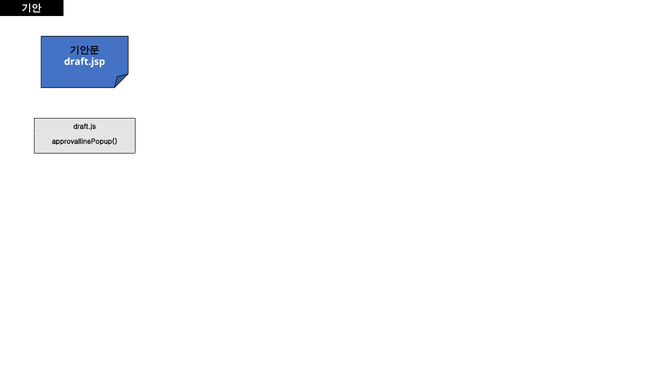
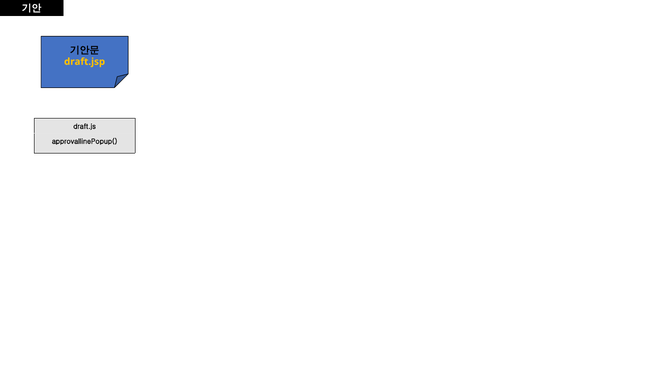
draft.jsp colour: white -> yellow
